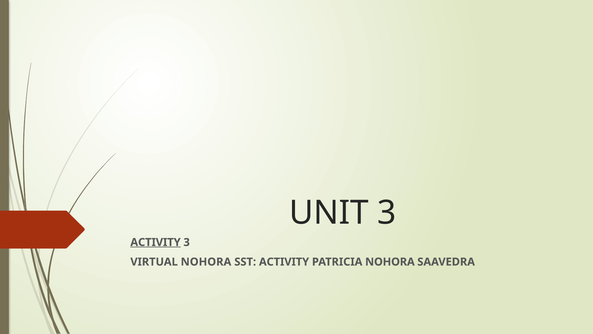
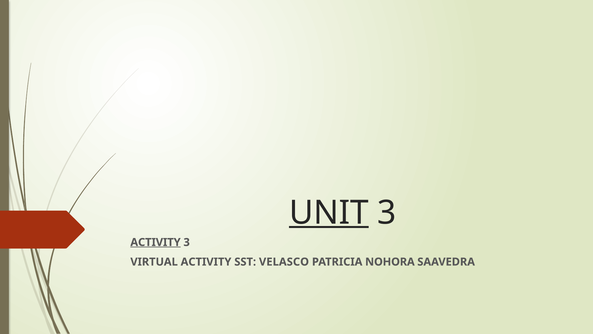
UNIT underline: none -> present
VIRTUAL NOHORA: NOHORA -> ACTIVITY
SST ACTIVITY: ACTIVITY -> VELASCO
